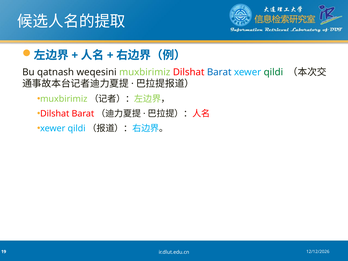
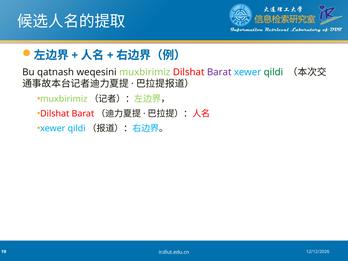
Barat colour: blue -> purple
